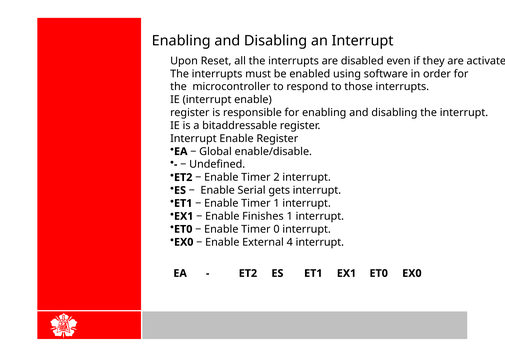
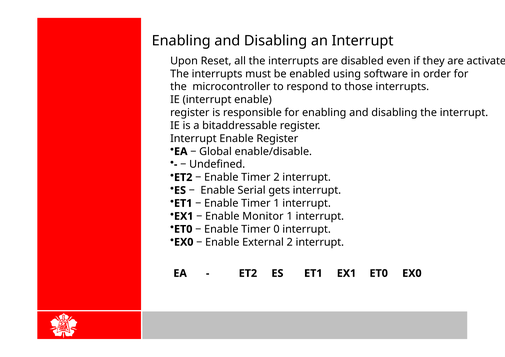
Finishes: Finishes -> Monitor
External 4: 4 -> 2
